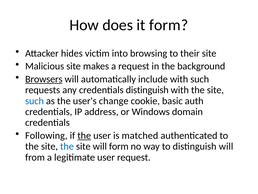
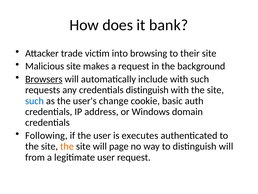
it form: form -> bank
hides: hides -> trade
the at (84, 135) underline: present -> none
matched: matched -> executes
the at (67, 146) colour: blue -> orange
will form: form -> page
